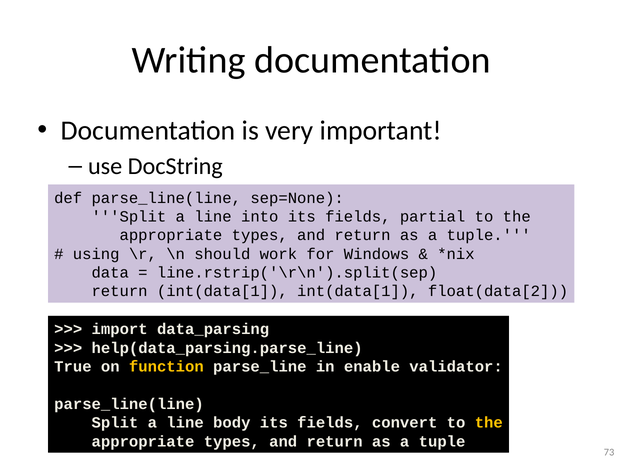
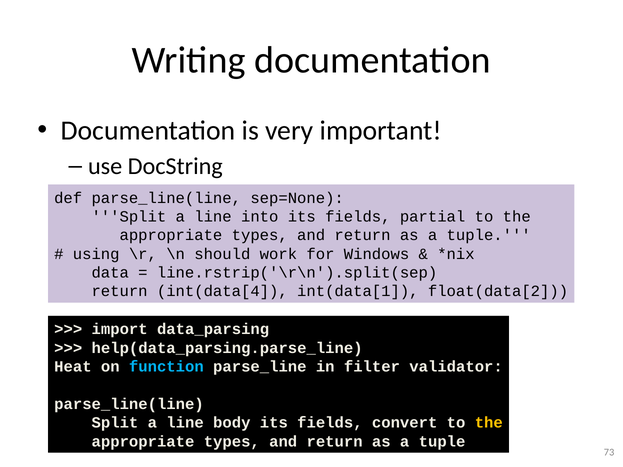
return int(data[1: int(data[1 -> int(data[4
True: True -> Heat
function colour: yellow -> light blue
enable: enable -> filter
